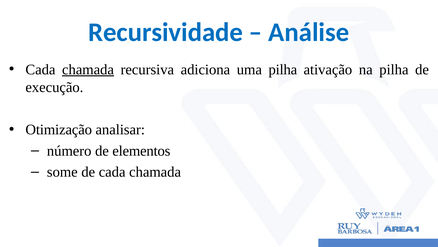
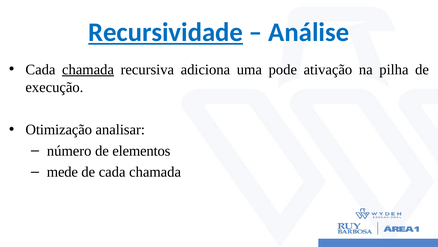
Recursividade underline: none -> present
uma pilha: pilha -> pode
some: some -> mede
